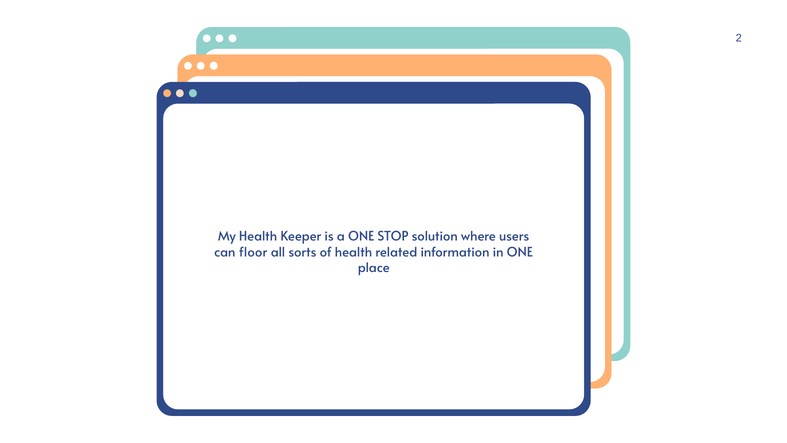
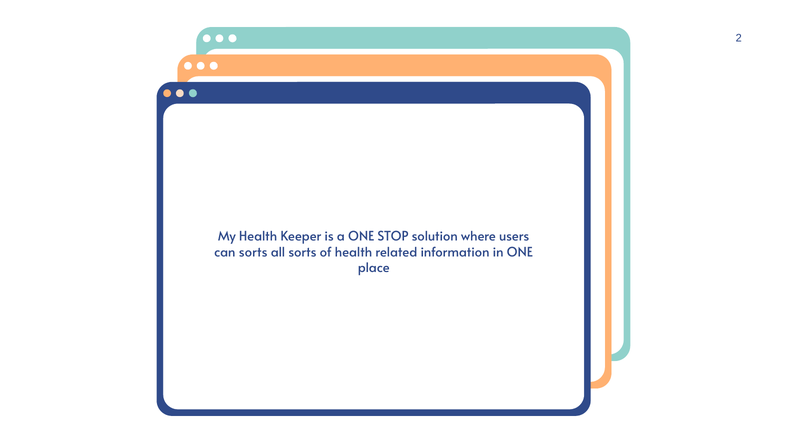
can floor: floor -> sorts
